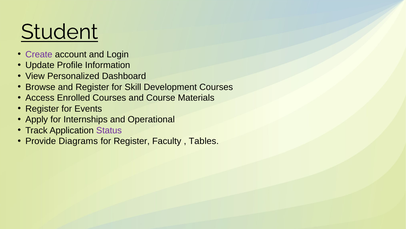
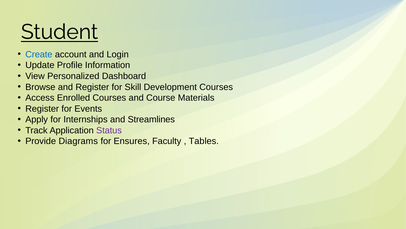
Create colour: purple -> blue
Operational: Operational -> Streamlines
for Register: Register -> Ensures
